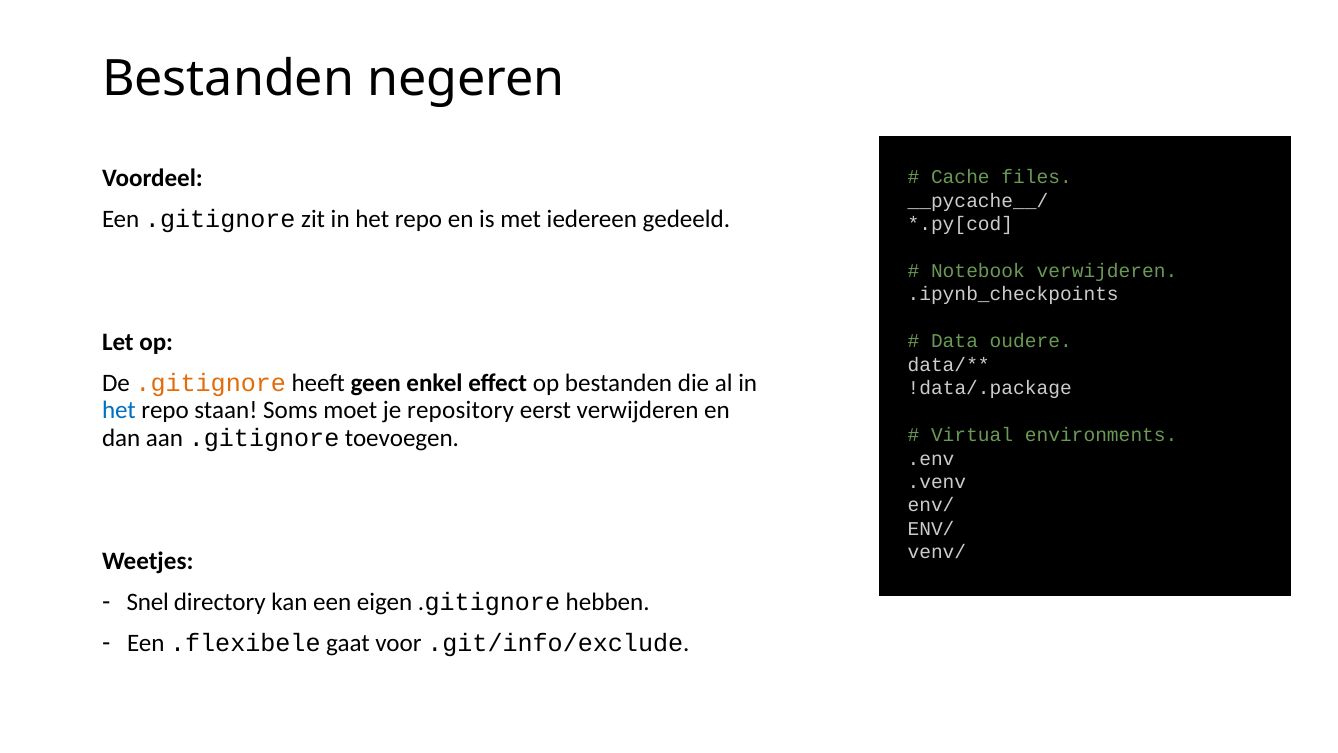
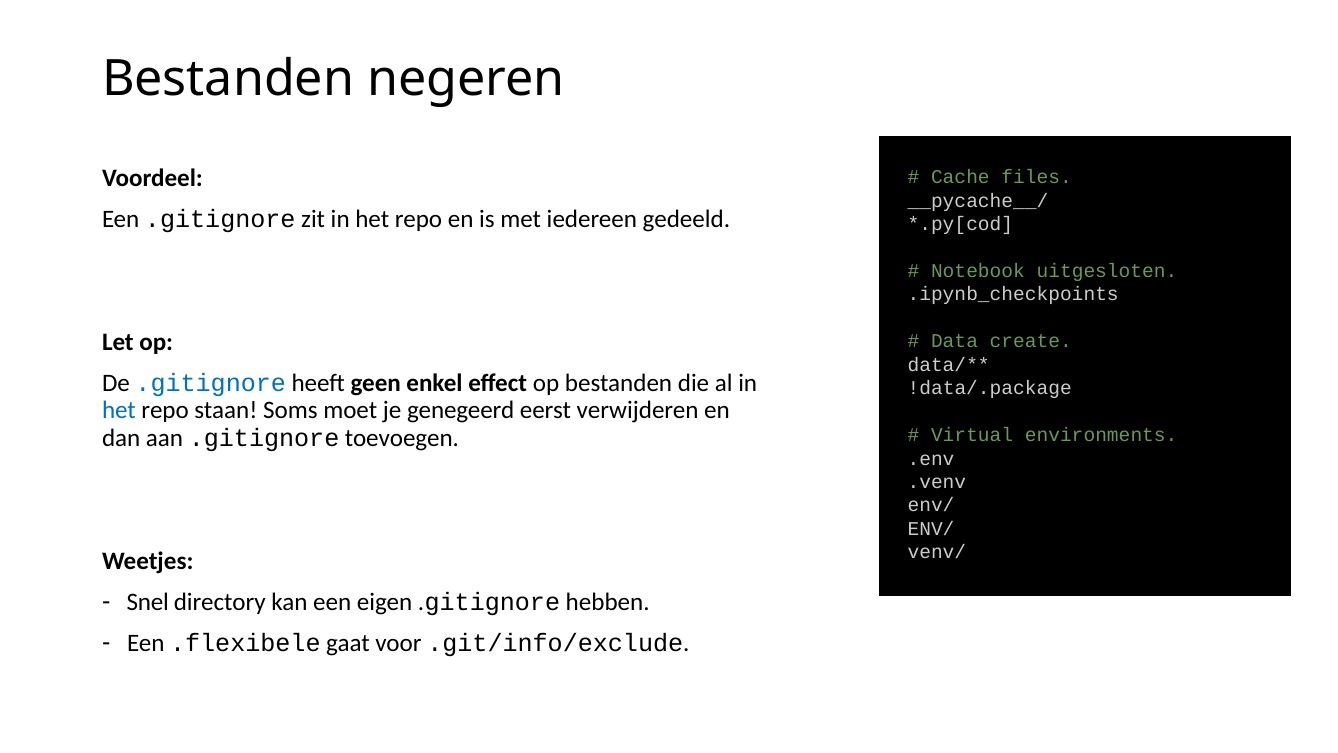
Notebook verwijderen: verwijderen -> uitgesloten
oudere: oudere -> create
.gitignore at (211, 383) colour: orange -> blue
repository: repository -> genegeerd
